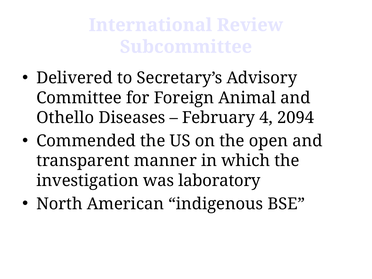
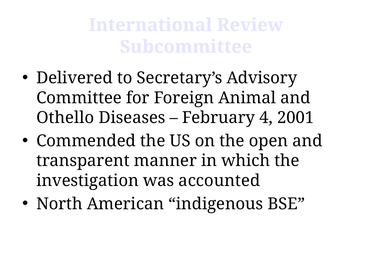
2094: 2094 -> 2001
laboratory: laboratory -> accounted
